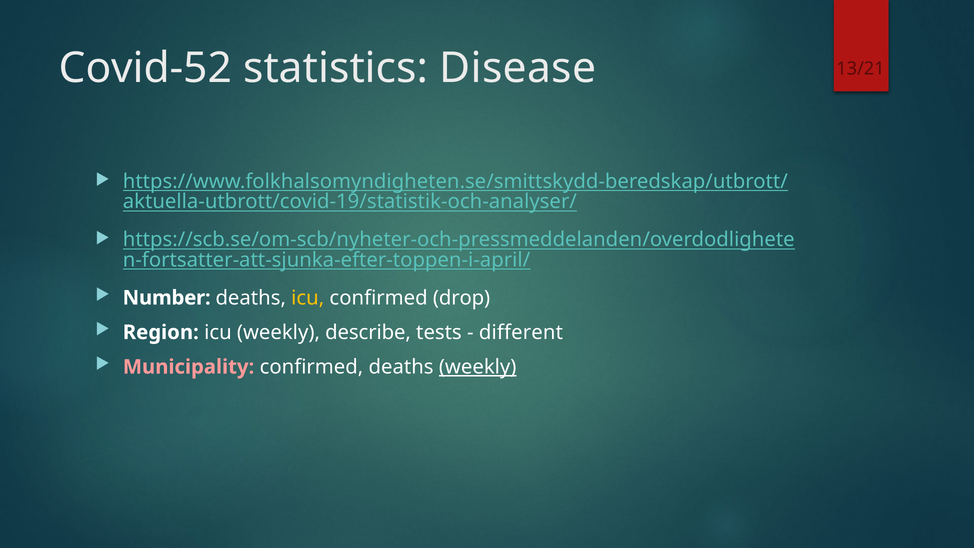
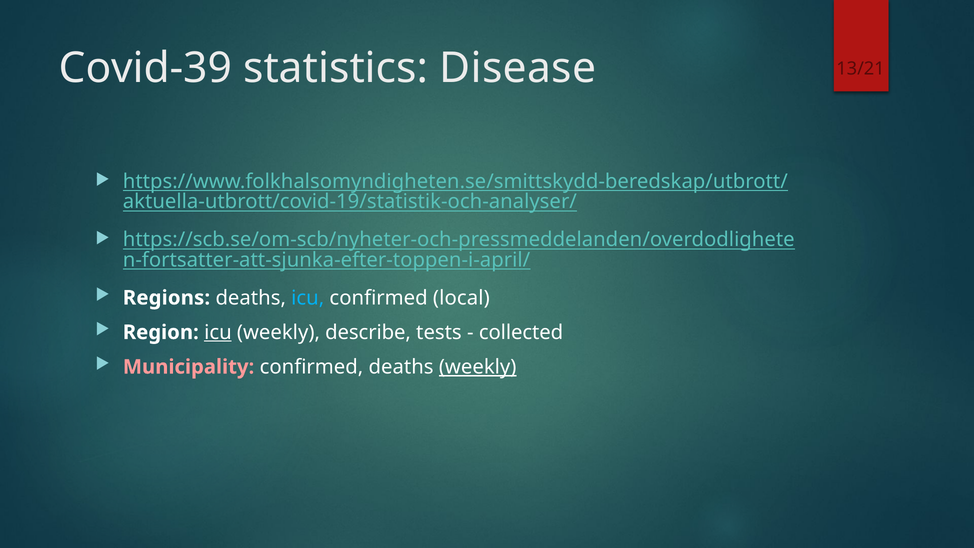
Covid-52: Covid-52 -> Covid-39
Number: Number -> Regions
icu at (308, 298) colour: yellow -> light blue
drop: drop -> local
icu at (218, 332) underline: none -> present
different: different -> collected
